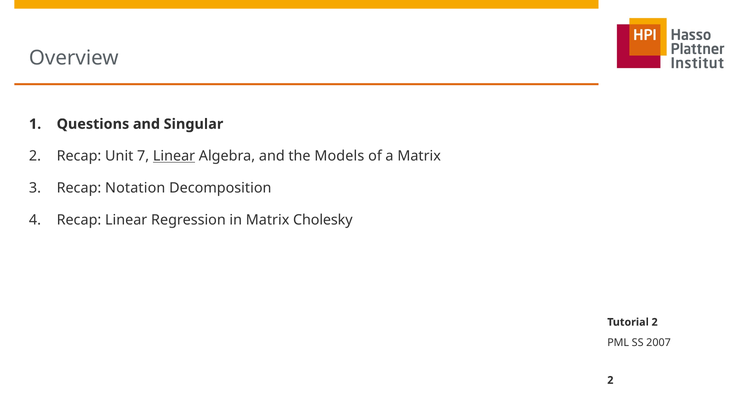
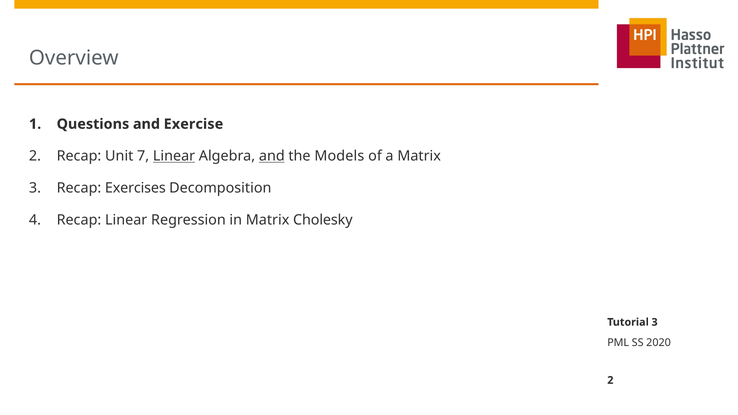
Singular: Singular -> Exercise
and at (272, 156) underline: none -> present
Notation: Notation -> Exercises
Tutorial 2: 2 -> 3
2007: 2007 -> 2020
